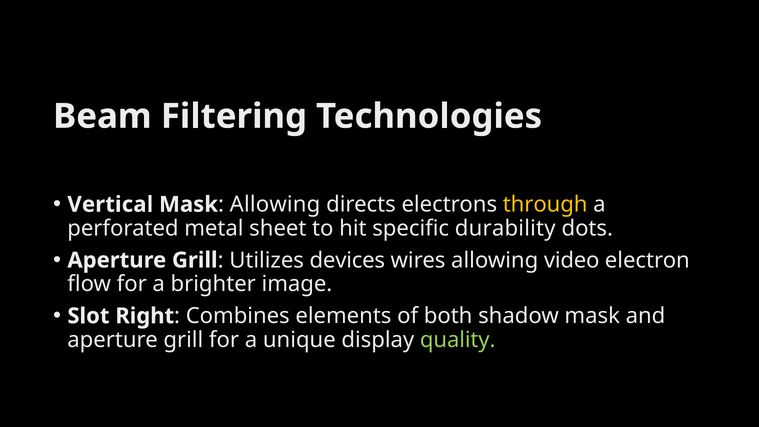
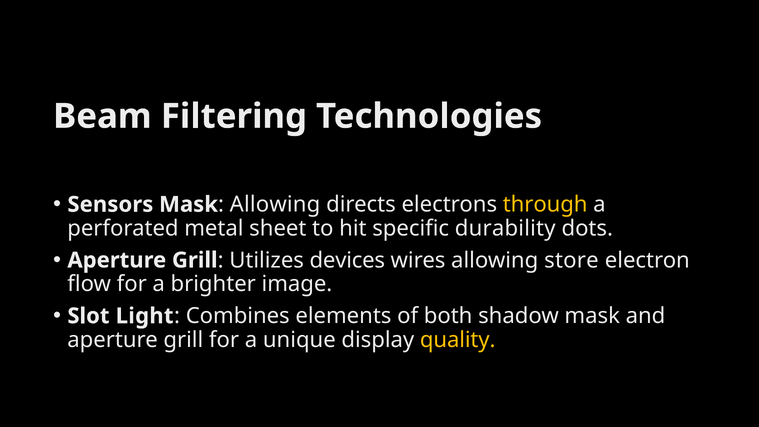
Vertical: Vertical -> Sensors
video: video -> store
Right: Right -> Light
quality colour: light green -> yellow
